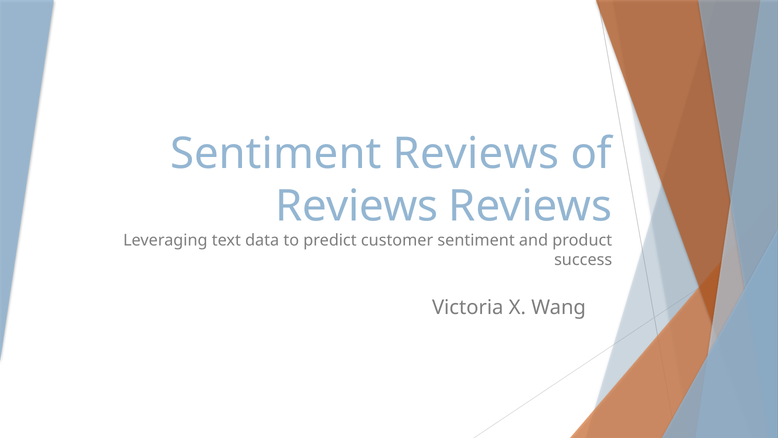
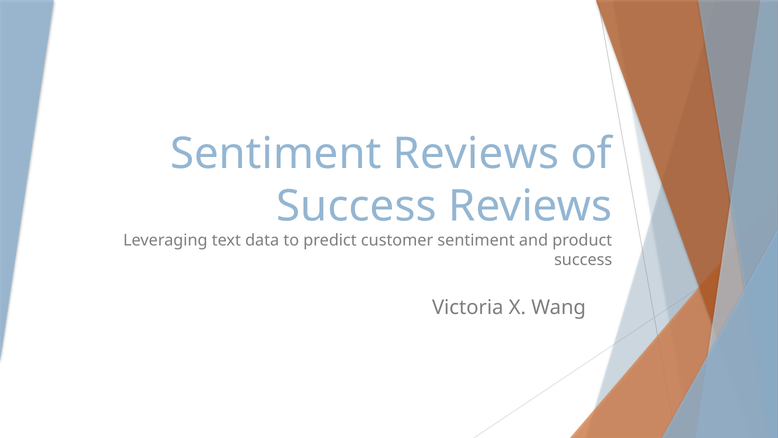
Reviews at (357, 206): Reviews -> Success
